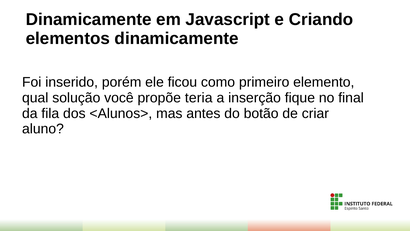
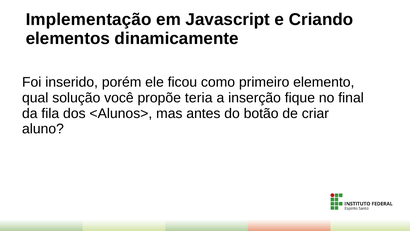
Dinamicamente at (89, 19): Dinamicamente -> Implementação
